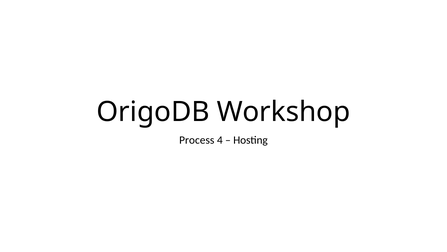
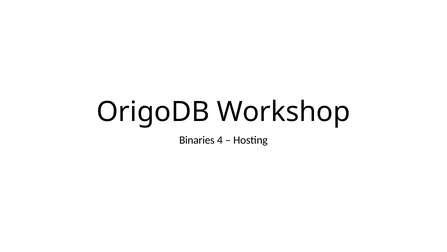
Process: Process -> Binaries
